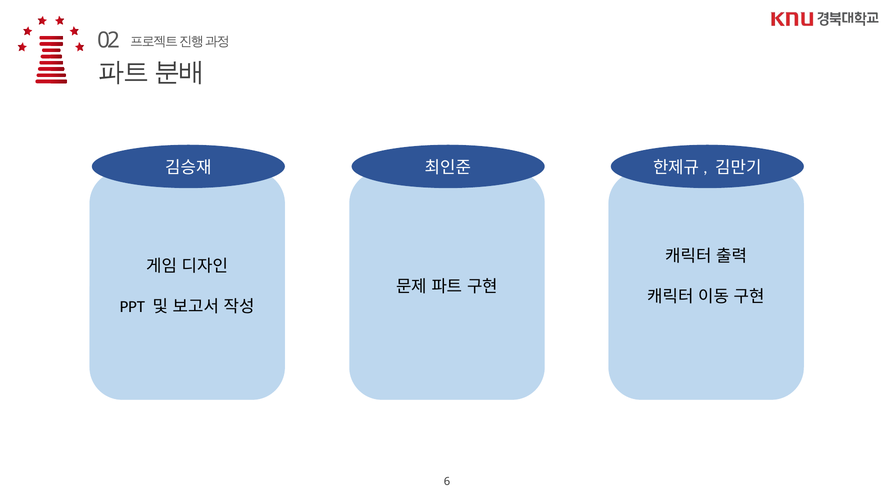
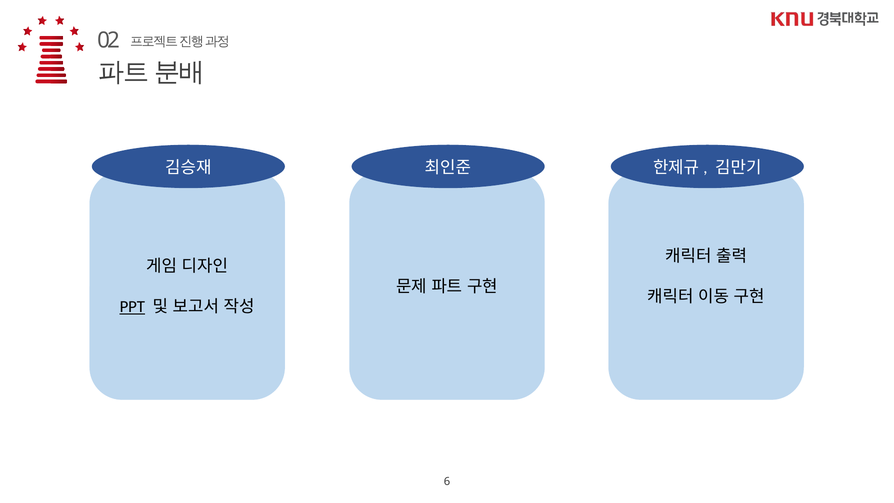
PPT underline: none -> present
